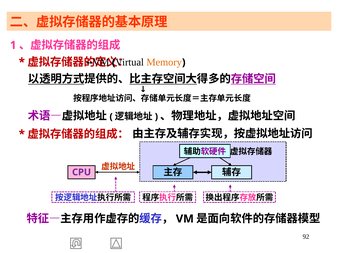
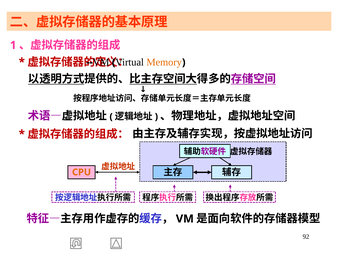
CPU colour: purple -> orange
